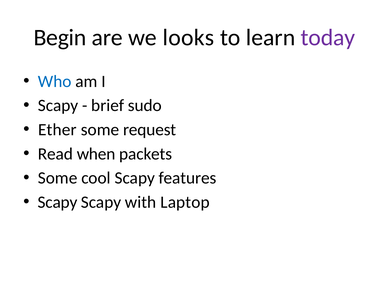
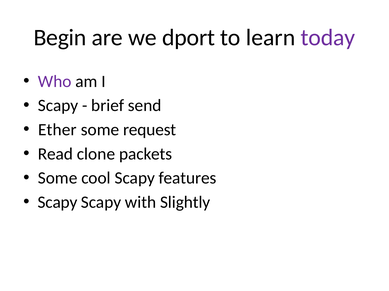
looks: looks -> dport
Who colour: blue -> purple
sudo: sudo -> send
when: when -> clone
Laptop: Laptop -> Slightly
